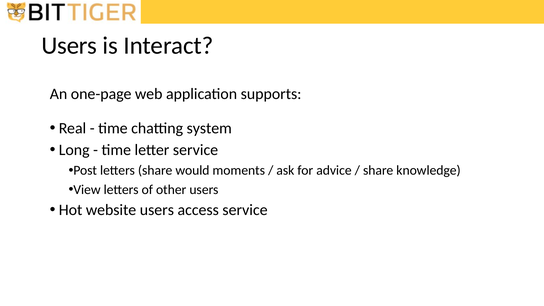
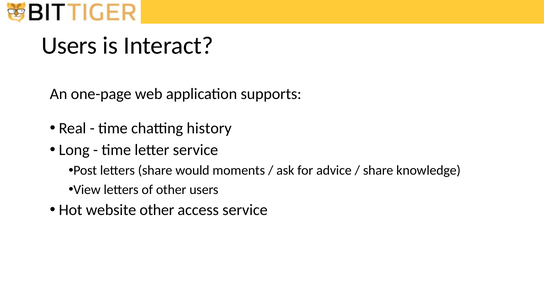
system: system -> history
website users: users -> other
